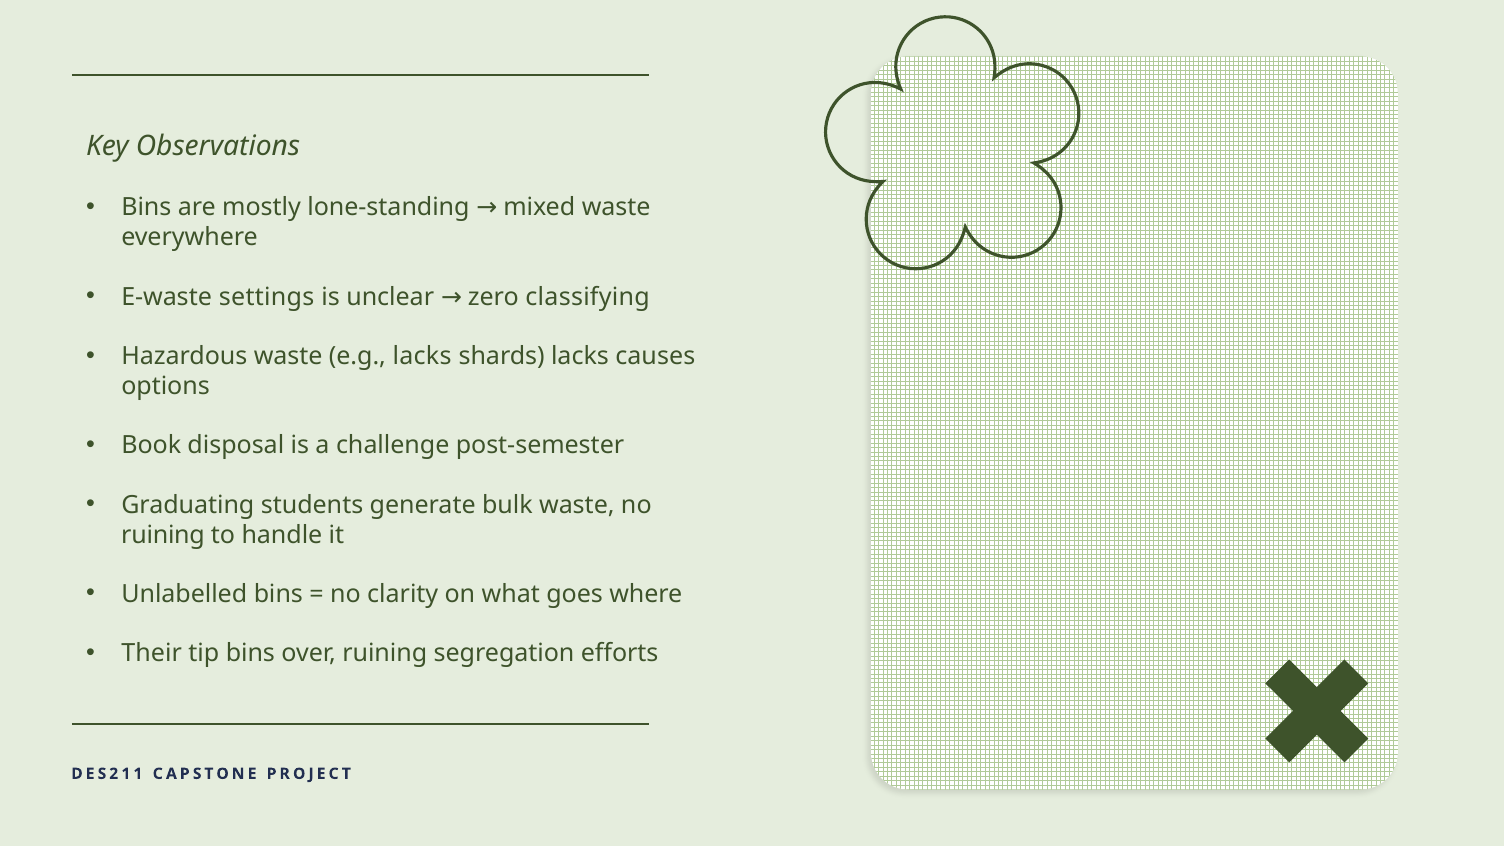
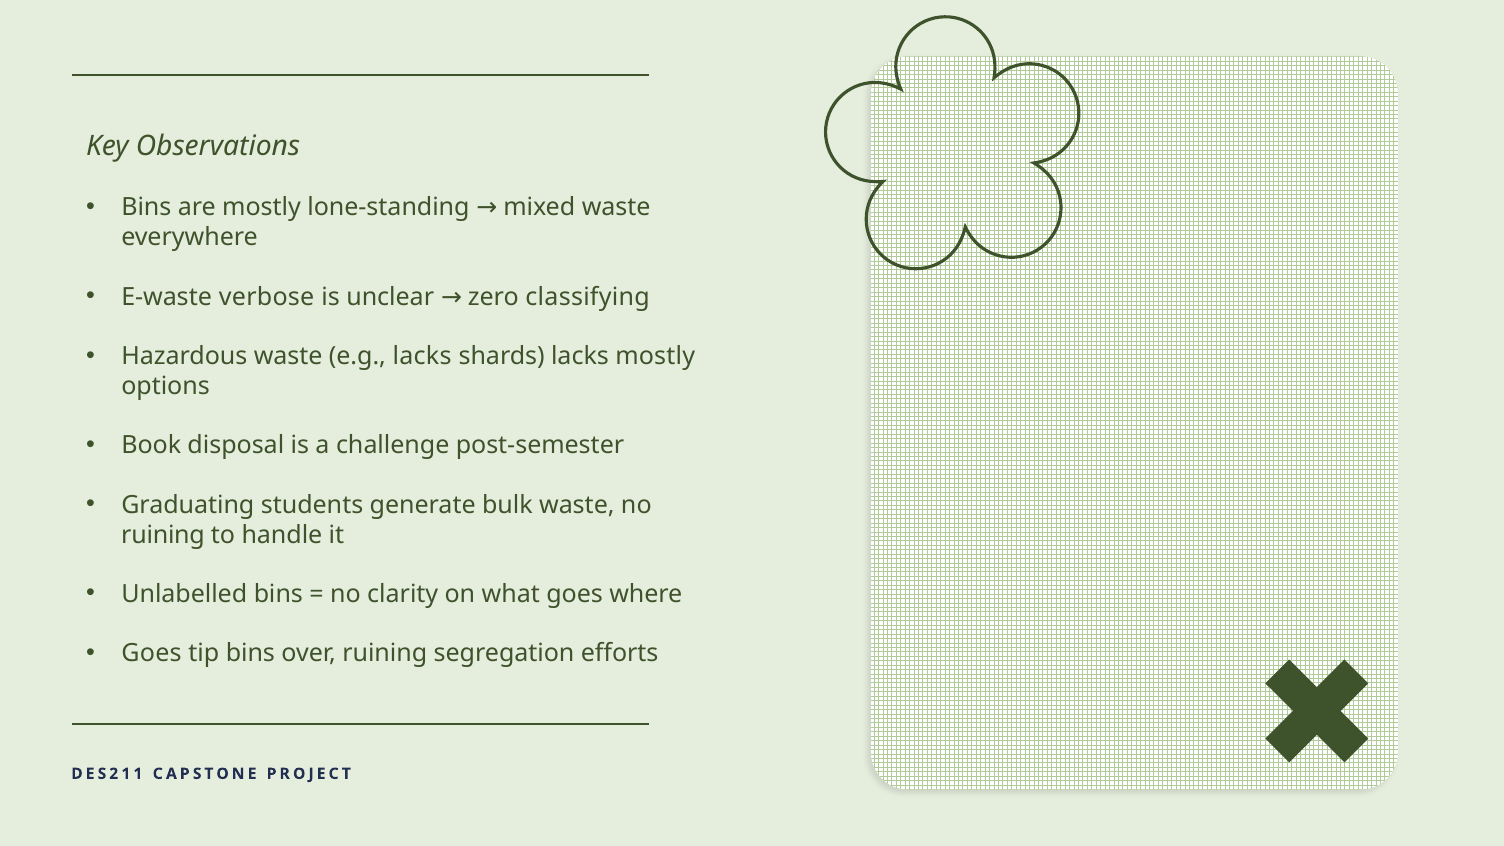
settings: settings -> verbose
lacks causes: causes -> mostly
Their at (152, 654): Their -> Goes
